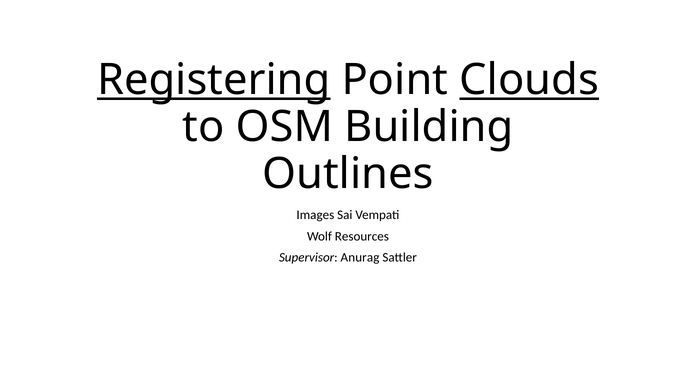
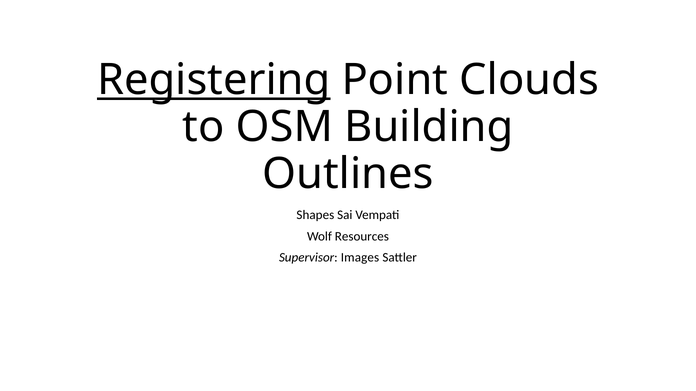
Clouds underline: present -> none
Images: Images -> Shapes
Anurag: Anurag -> Images
